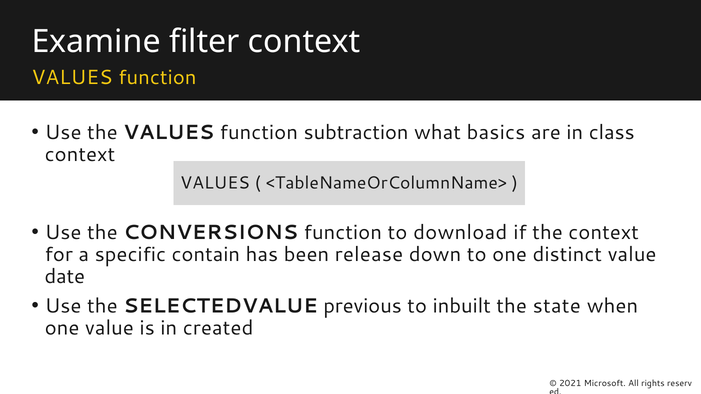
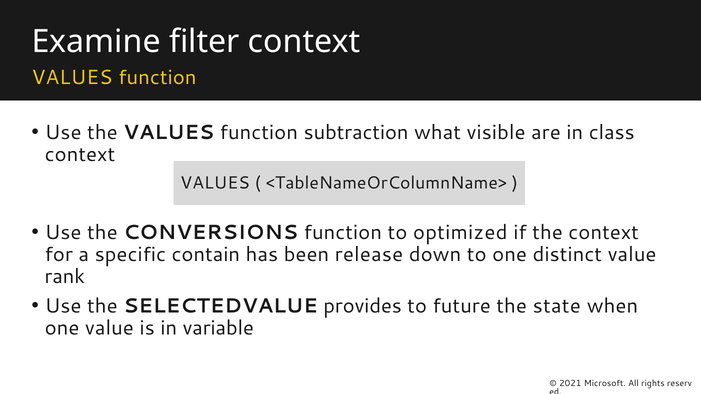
basics: basics -> visible
download: download -> optimized
date: date -> rank
previous: previous -> provides
inbuilt: inbuilt -> future
created: created -> variable
